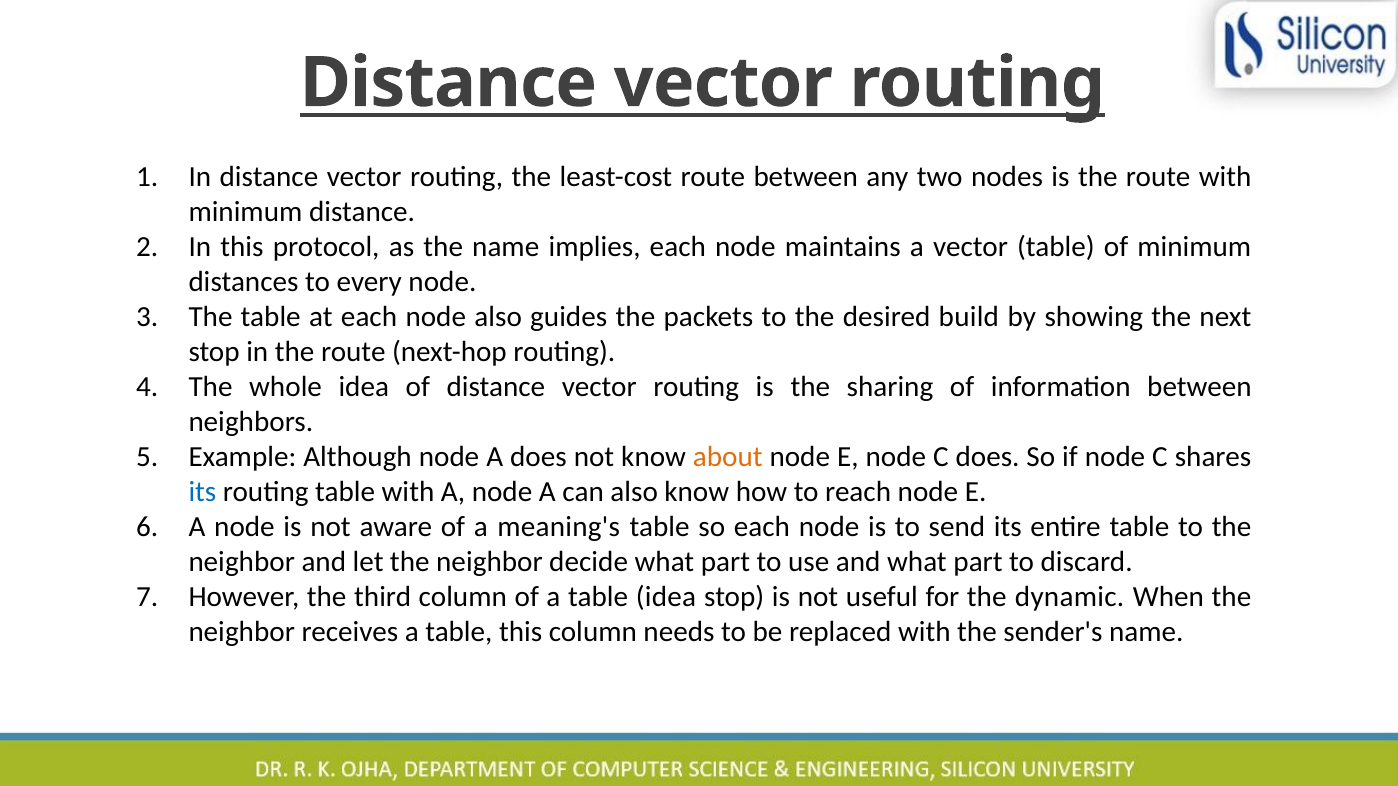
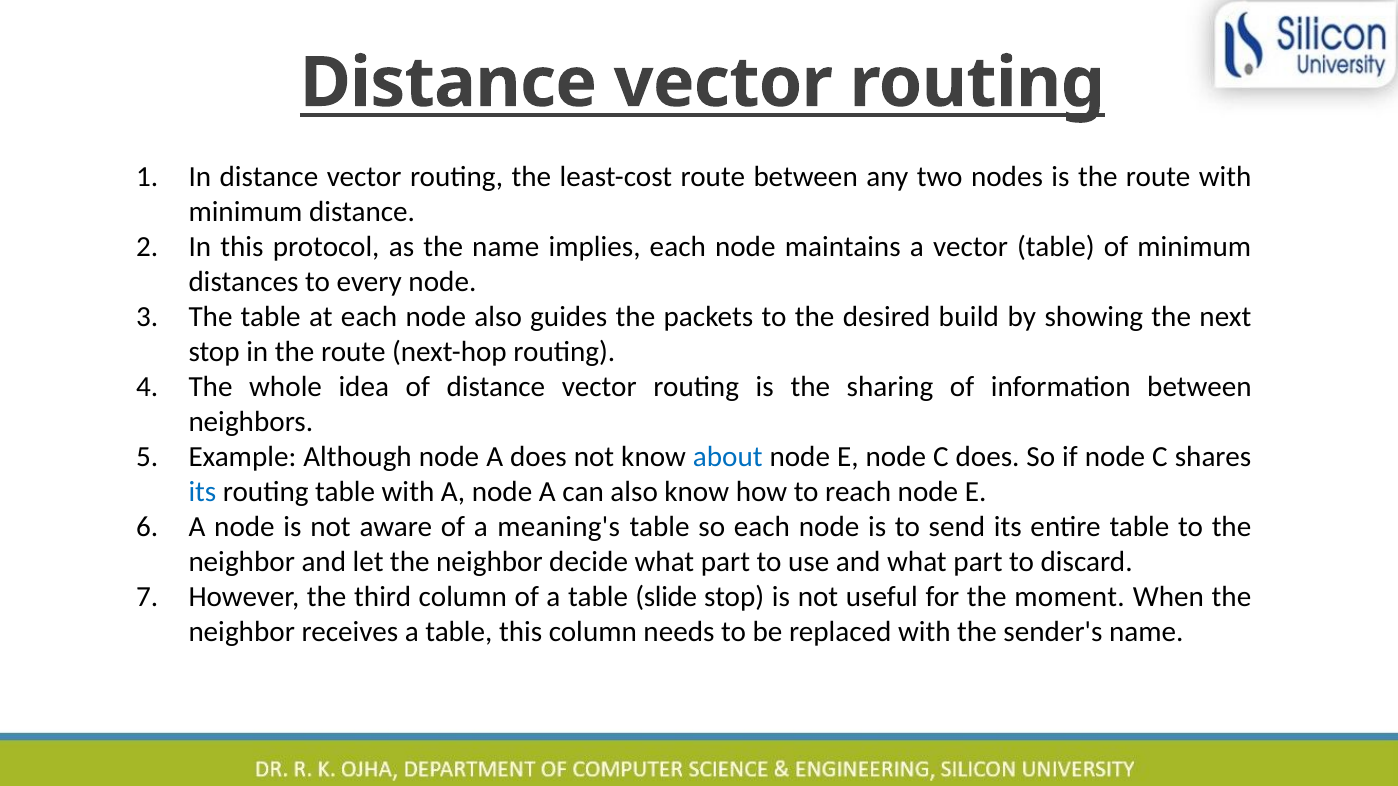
about colour: orange -> blue
table idea: idea -> slide
dynamic: dynamic -> moment
